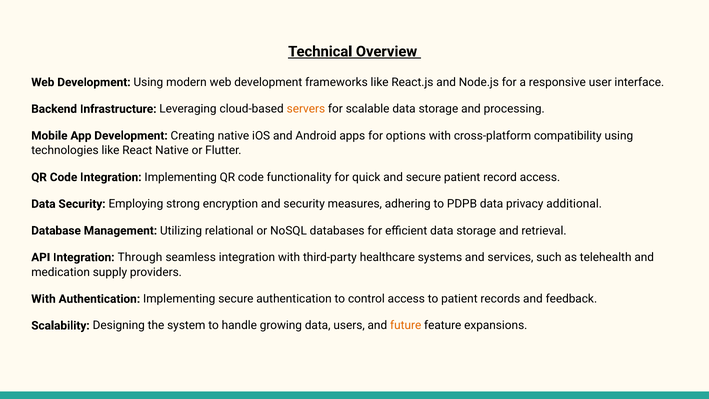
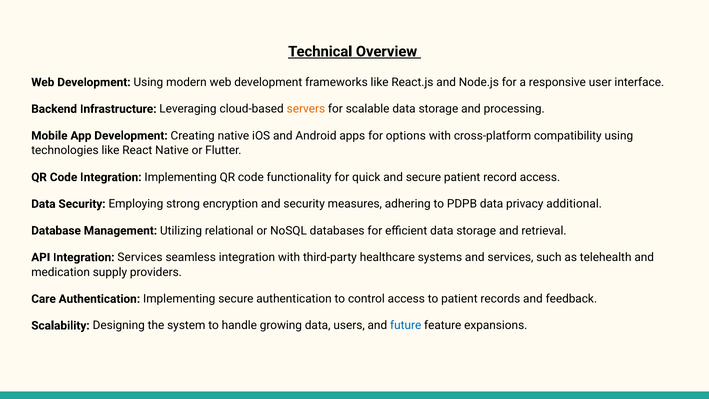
Integration Through: Through -> Services
With at (43, 299): With -> Care
future colour: orange -> blue
